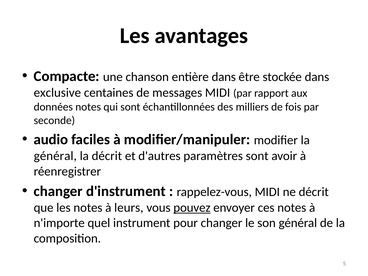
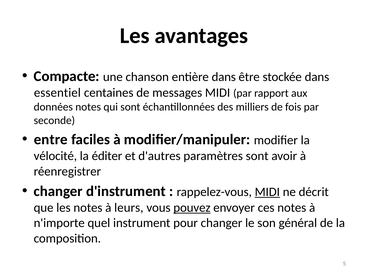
exclusive: exclusive -> essentiel
audio: audio -> entre
général at (55, 156): général -> vélocité
la décrit: décrit -> éditer
MIDI at (267, 192) underline: none -> present
